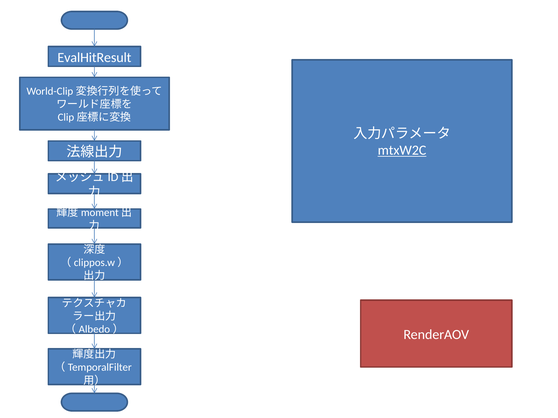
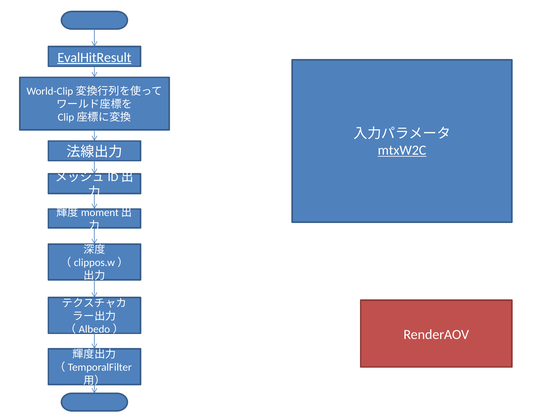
EvalHitResult underline: none -> present
